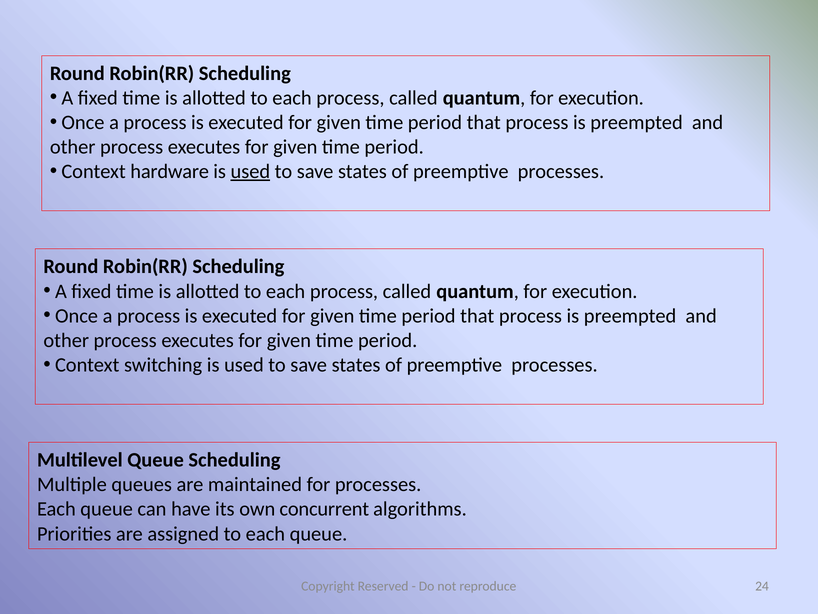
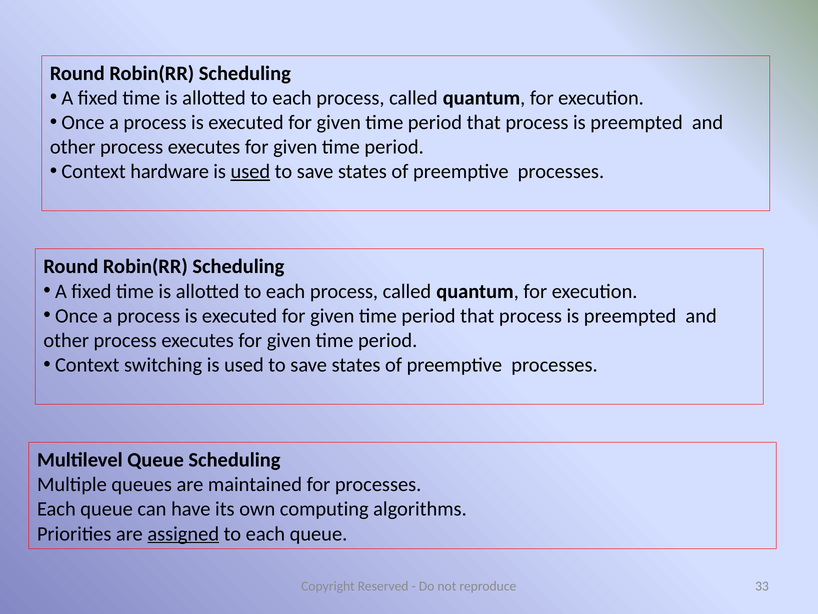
concurrent: concurrent -> computing
assigned underline: none -> present
24: 24 -> 33
